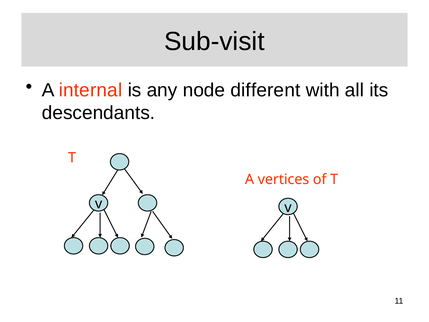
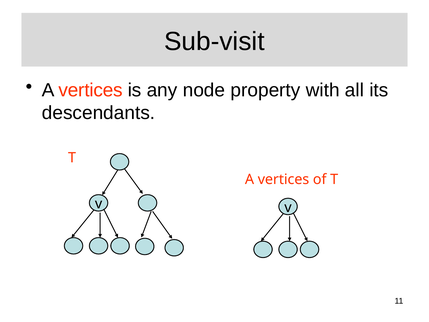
internal at (91, 90): internal -> vertices
different: different -> property
